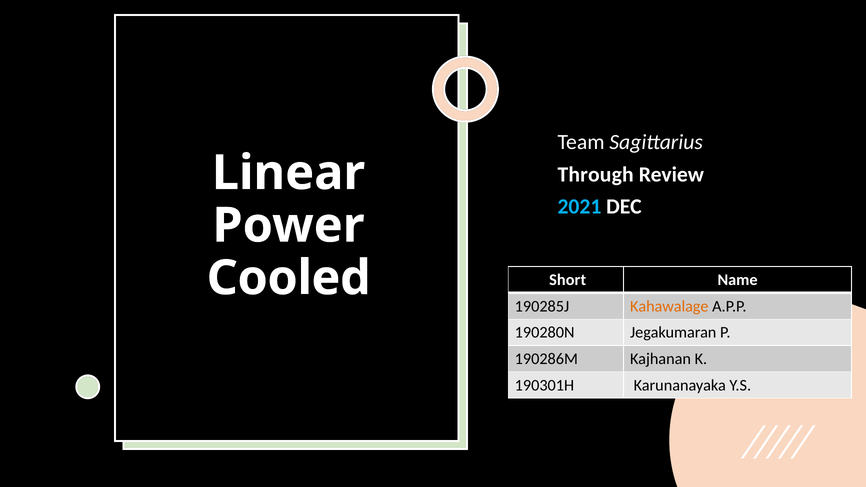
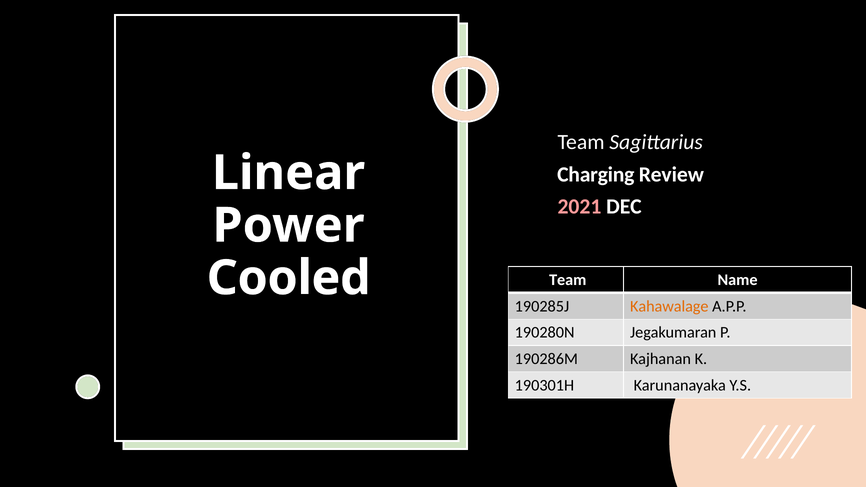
Through: Through -> Charging
2021 colour: light blue -> pink
Short at (568, 280): Short -> Team
